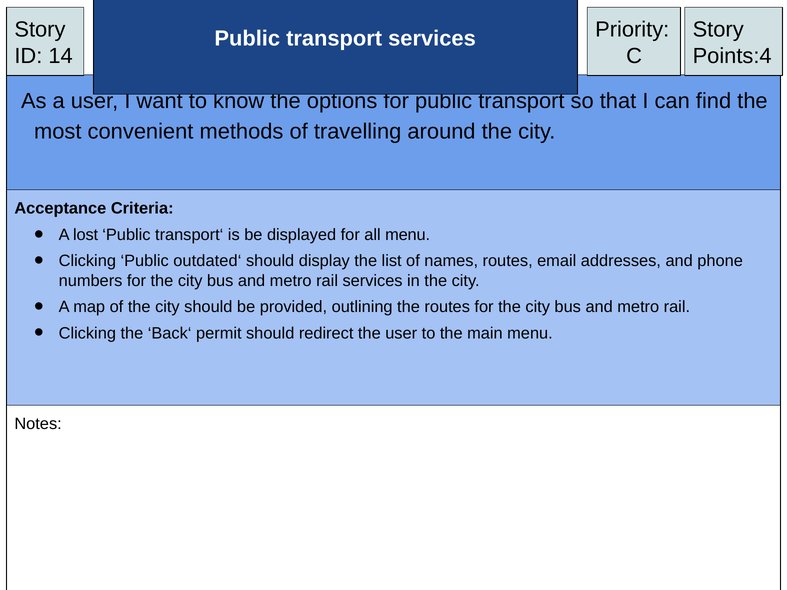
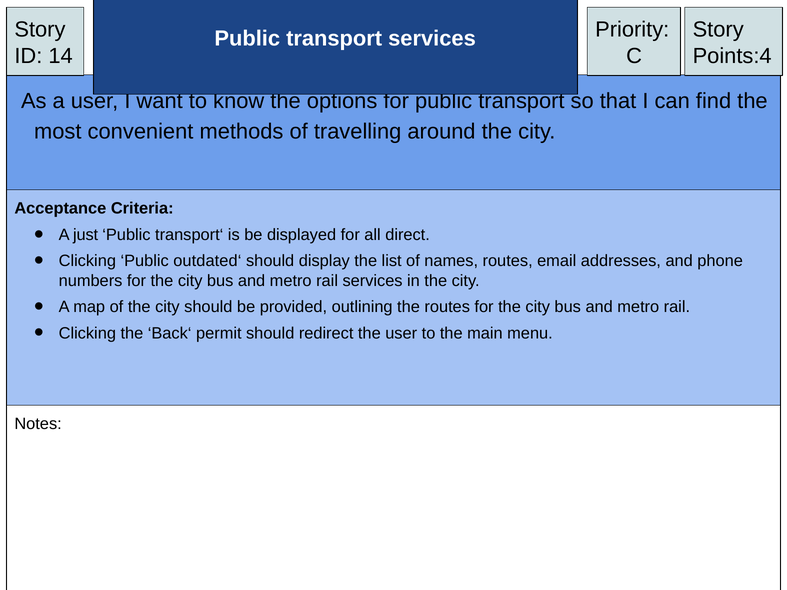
lost: lost -> just
all menu: menu -> direct
